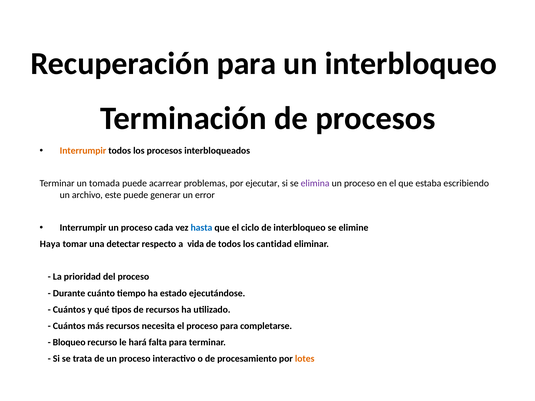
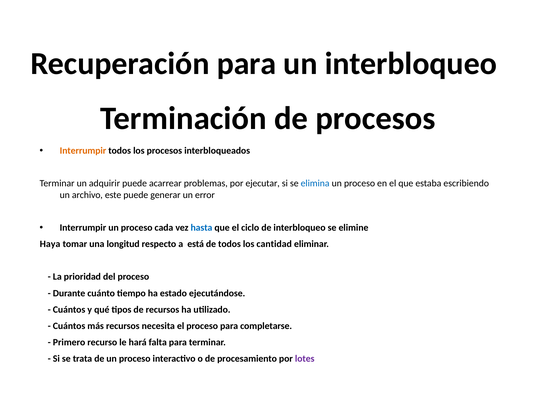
tomada: tomada -> adquirir
elimina colour: purple -> blue
detectar: detectar -> longitud
vida: vida -> está
Bloqueo: Bloqueo -> Primero
lotes colour: orange -> purple
